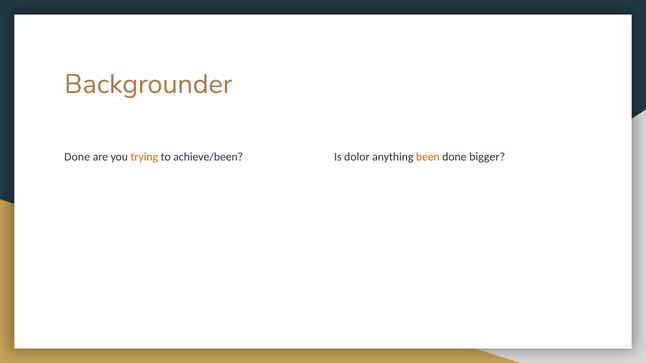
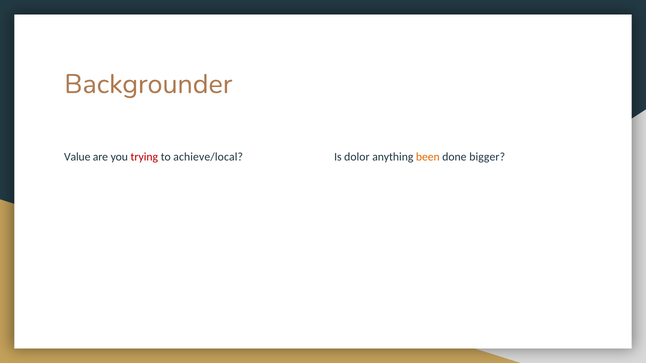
Done at (77, 157): Done -> Value
trying colour: orange -> red
achieve/been: achieve/been -> achieve/local
